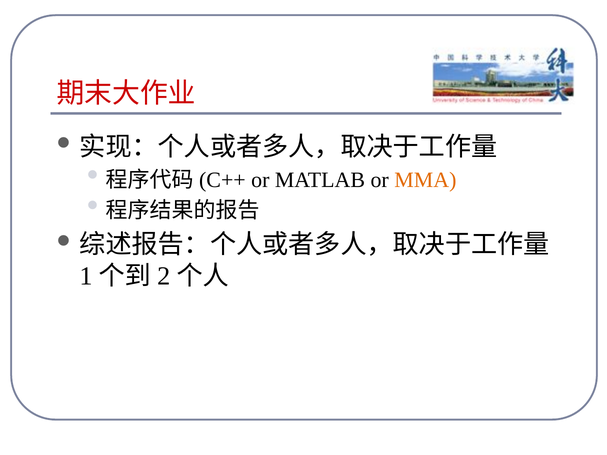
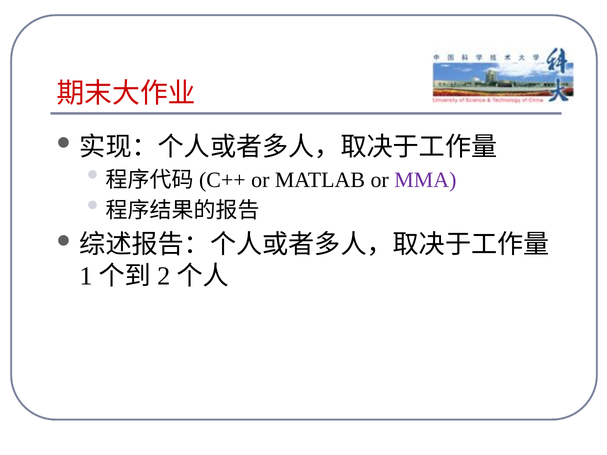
MMA colour: orange -> purple
